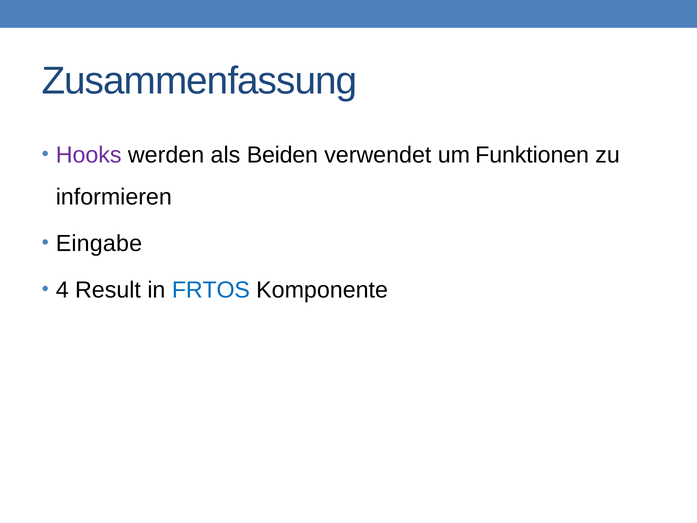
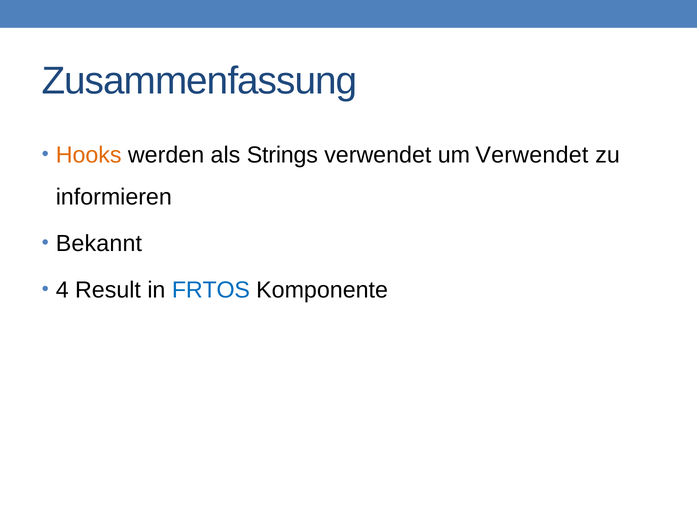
Hooks colour: purple -> orange
Beiden: Beiden -> Strings
um Funktionen: Funktionen -> Verwendet
Eingabe: Eingabe -> Bekannt
